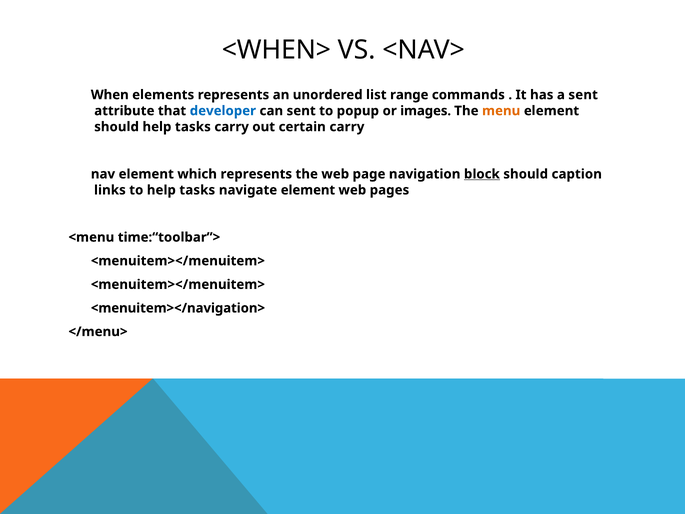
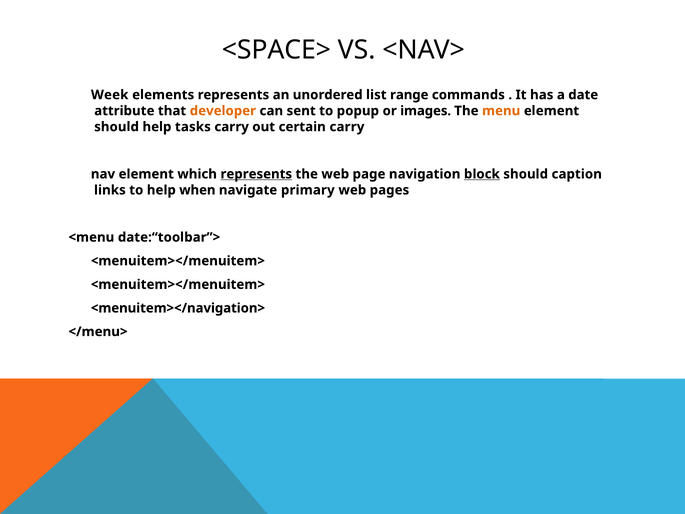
<WHEN>: <WHEN> -> <SPACE>
When: When -> Week
a sent: sent -> date
developer colour: blue -> orange
represents at (256, 174) underline: none -> present
to help tasks: tasks -> when
navigate element: element -> primary
time:“toolbar”>: time:“toolbar”> -> date:“toolbar”>
